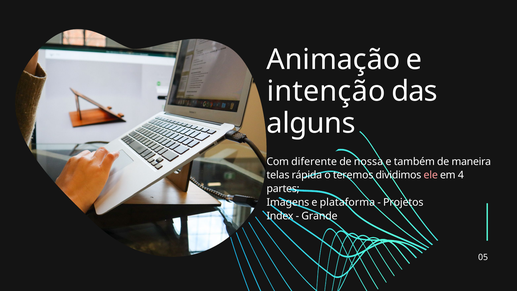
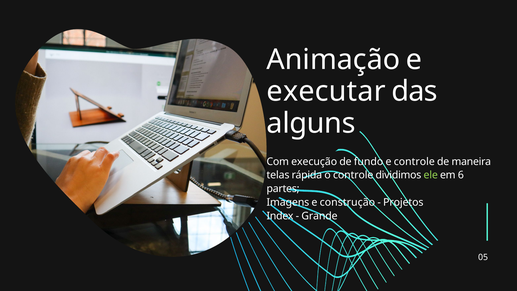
intenção: intenção -> executar
diferente: diferente -> execução
nossa: nossa -> fundo
e também: também -> controle
o teremos: teremos -> controle
ele colour: pink -> light green
4: 4 -> 6
plataforma: plataforma -> construção
